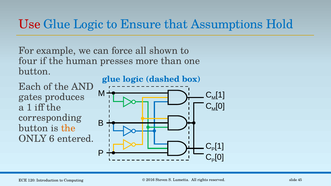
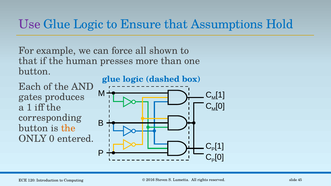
Use colour: red -> purple
four at (28, 61): four -> that
ONLY 6: 6 -> 0
